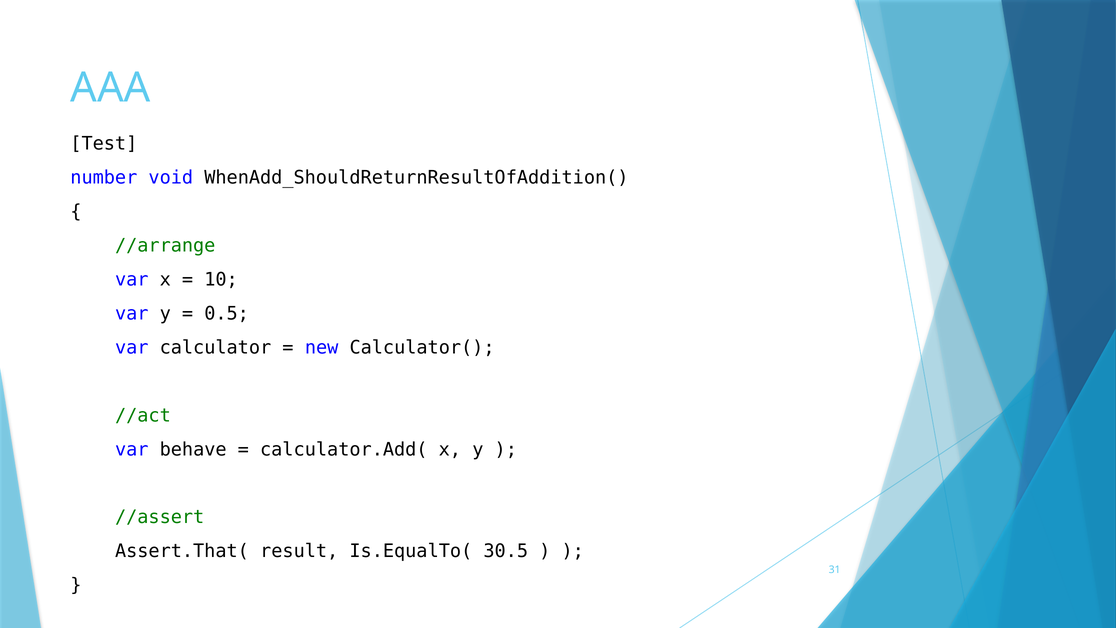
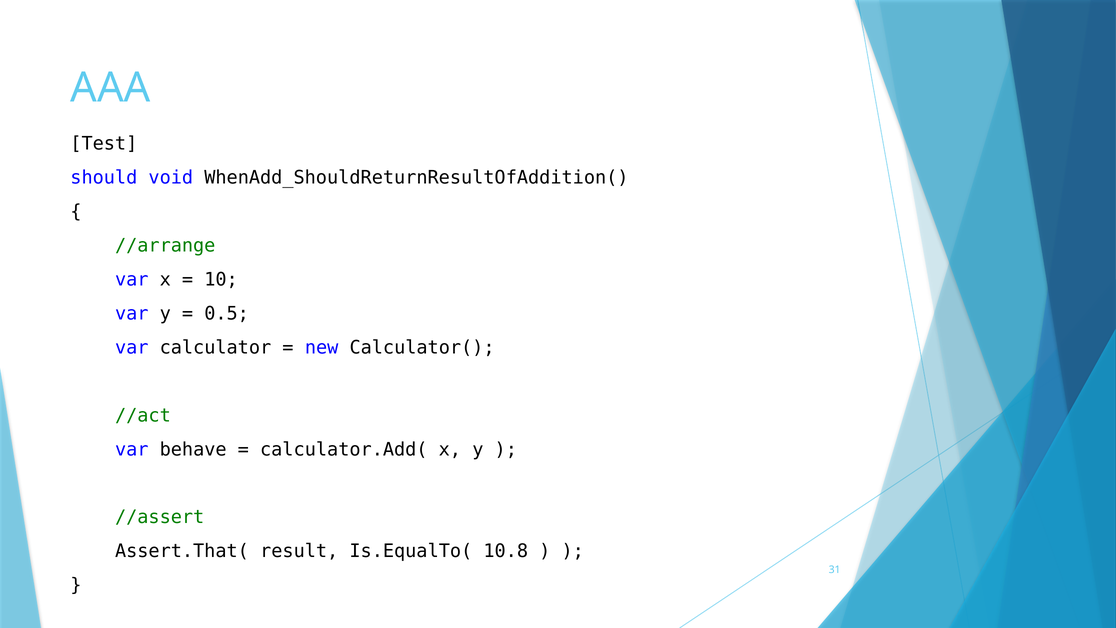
number: number -> should
30.5: 30.5 -> 10.8
